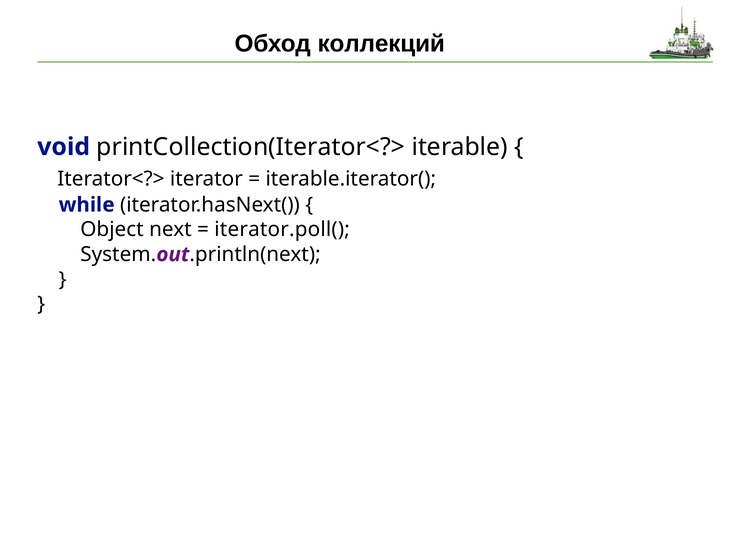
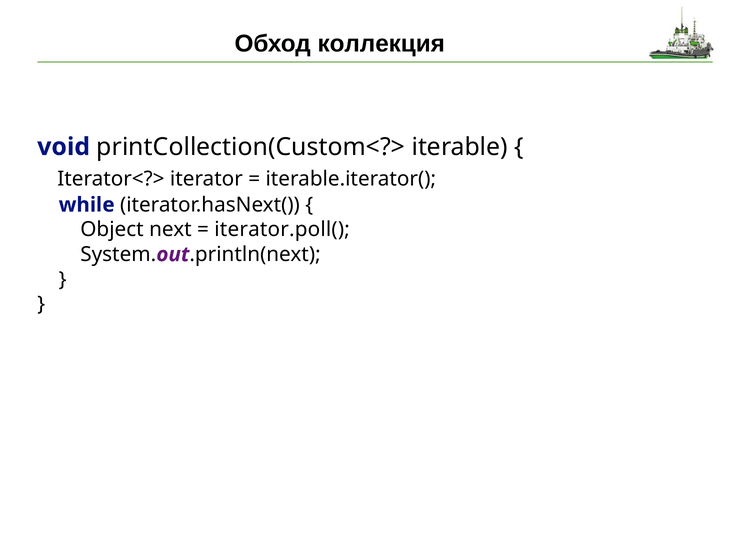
коллекций: коллекций -> коллекция
printCollection(Iterator<?>: printCollection(Iterator<?> -> printCollection(Custom<?>
